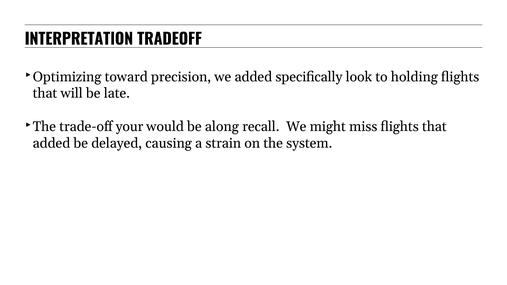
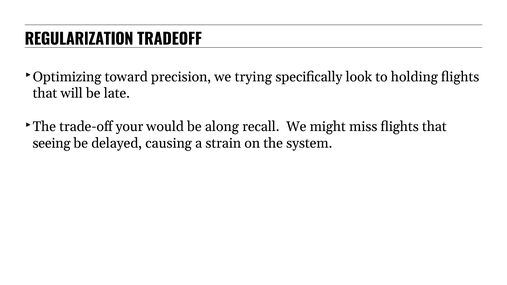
INTERPRETATION: INTERPRETATION -> REGULARIZATION
we added: added -> trying
added at (51, 143): added -> seeing
